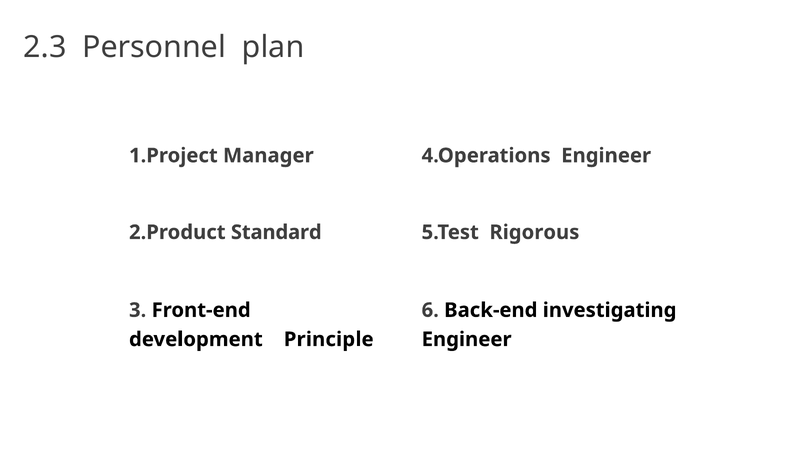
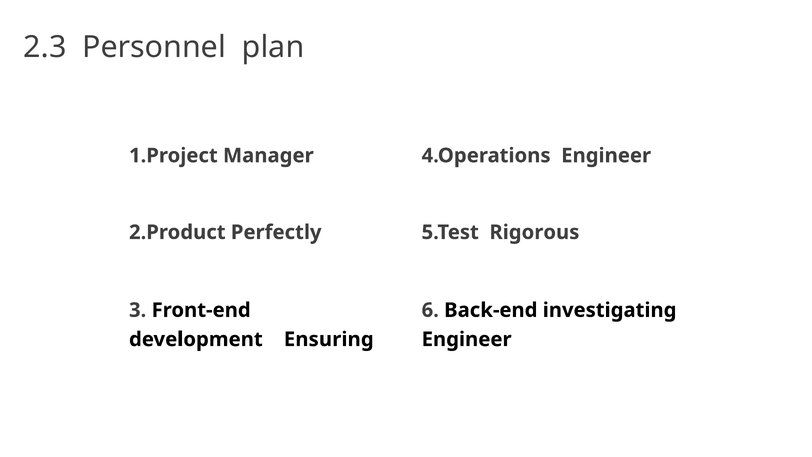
Standard: Standard -> Perfectly
Principle: Principle -> Ensuring
